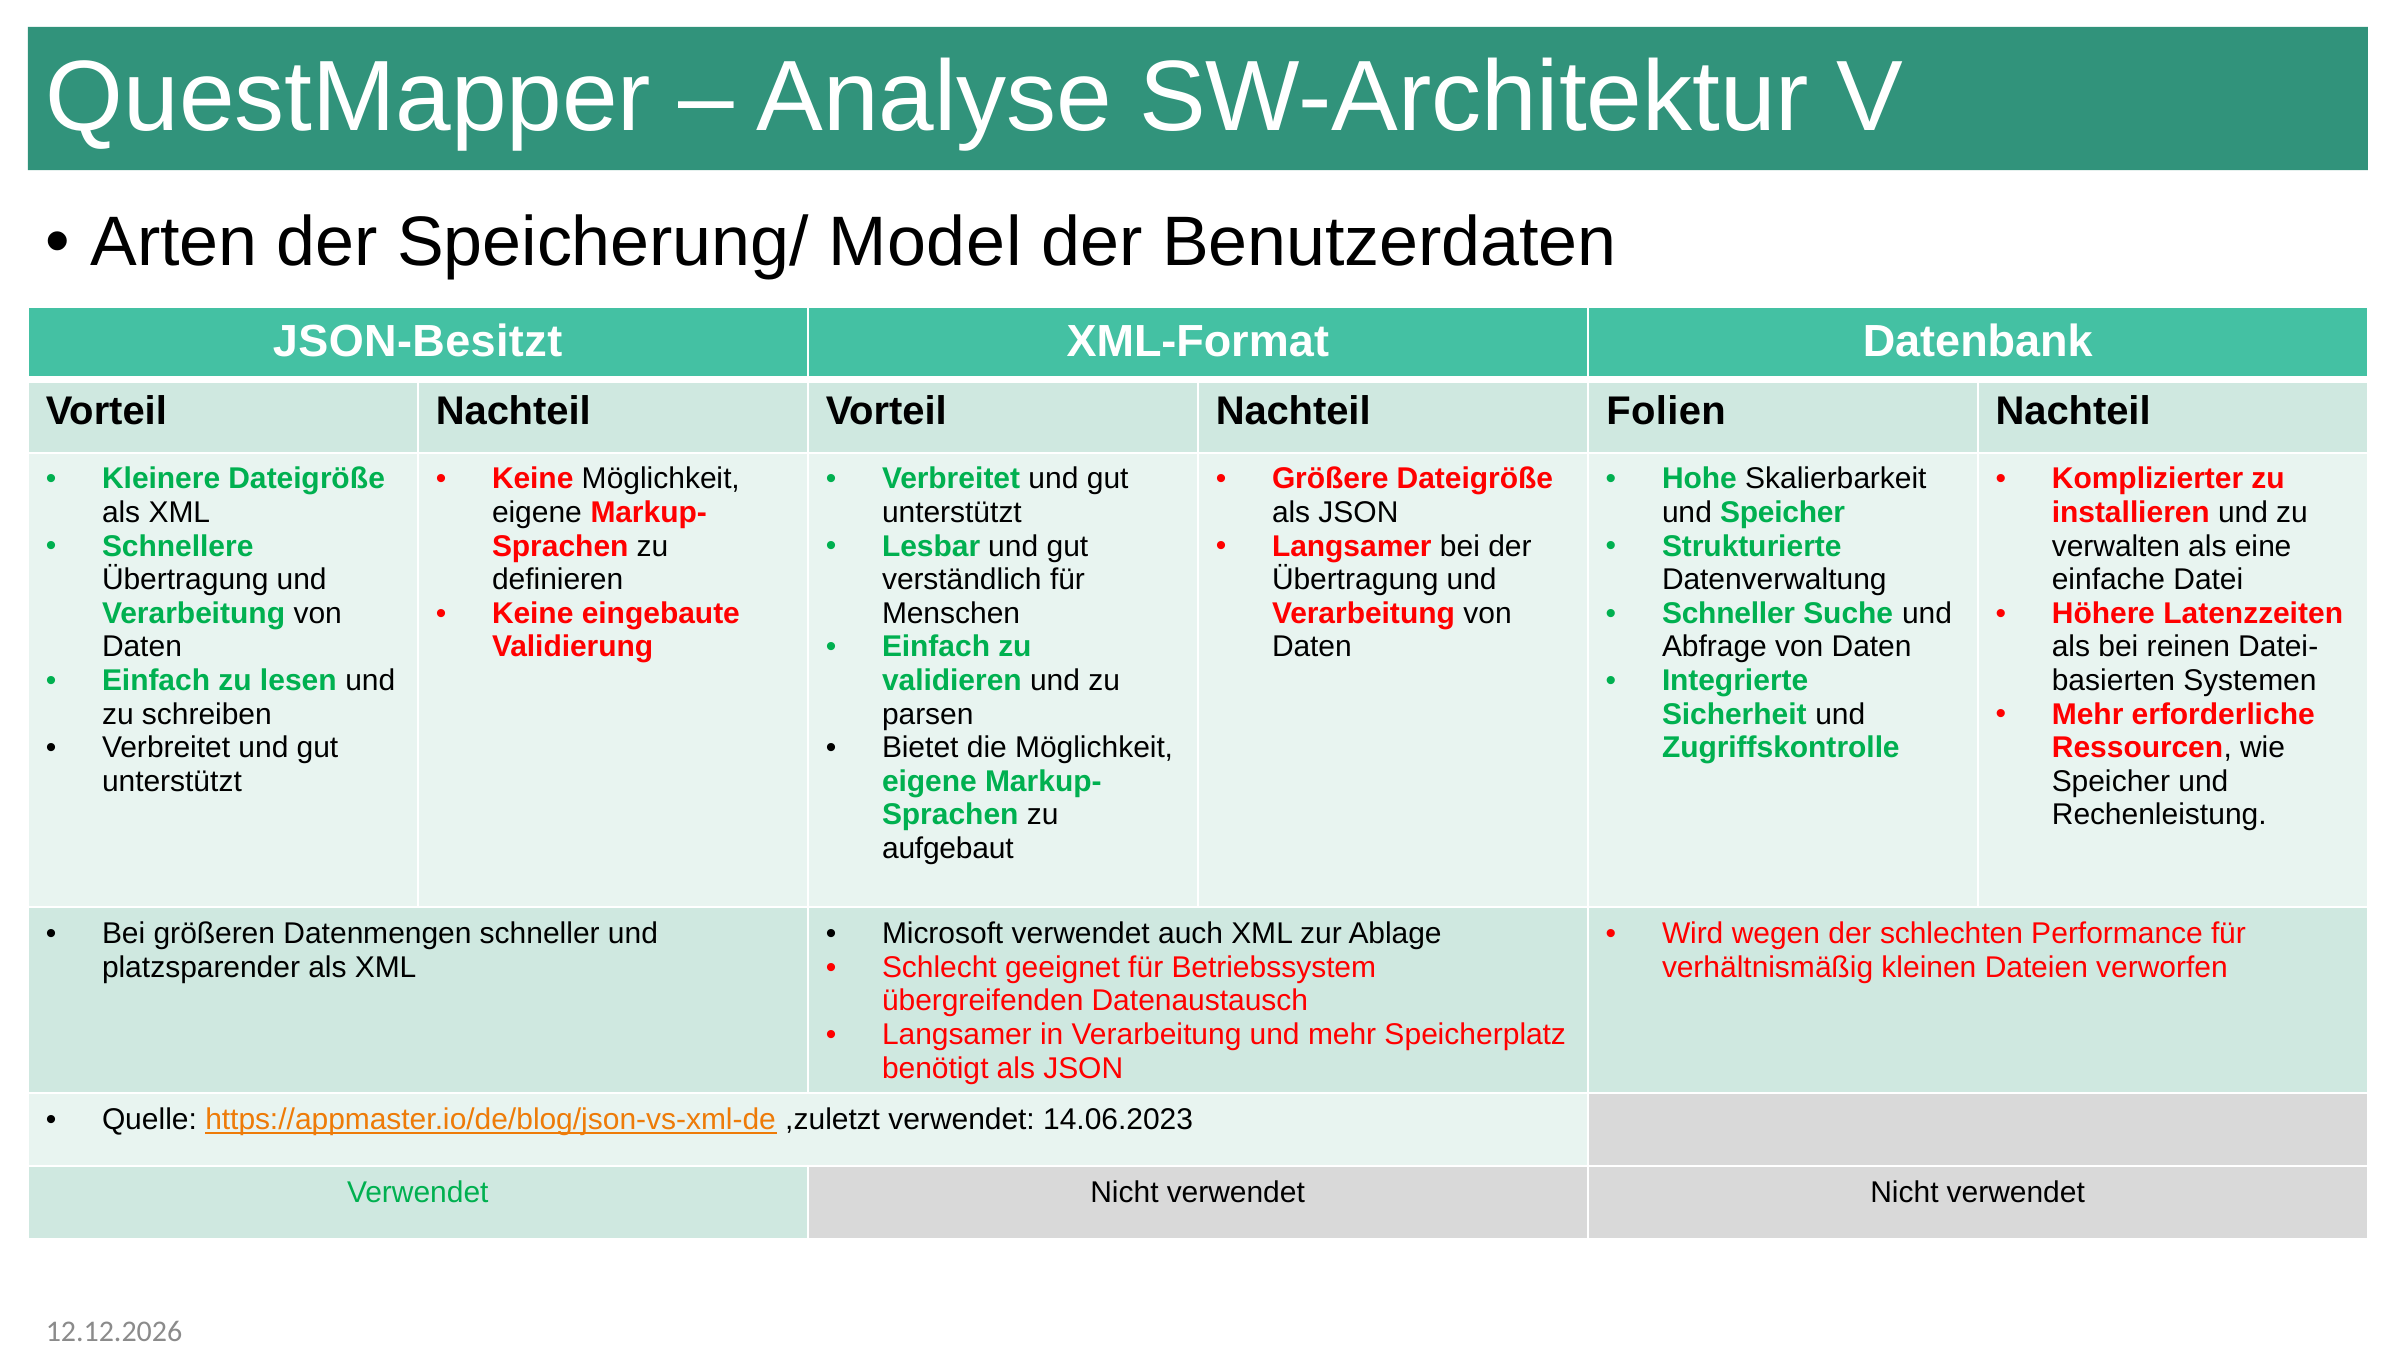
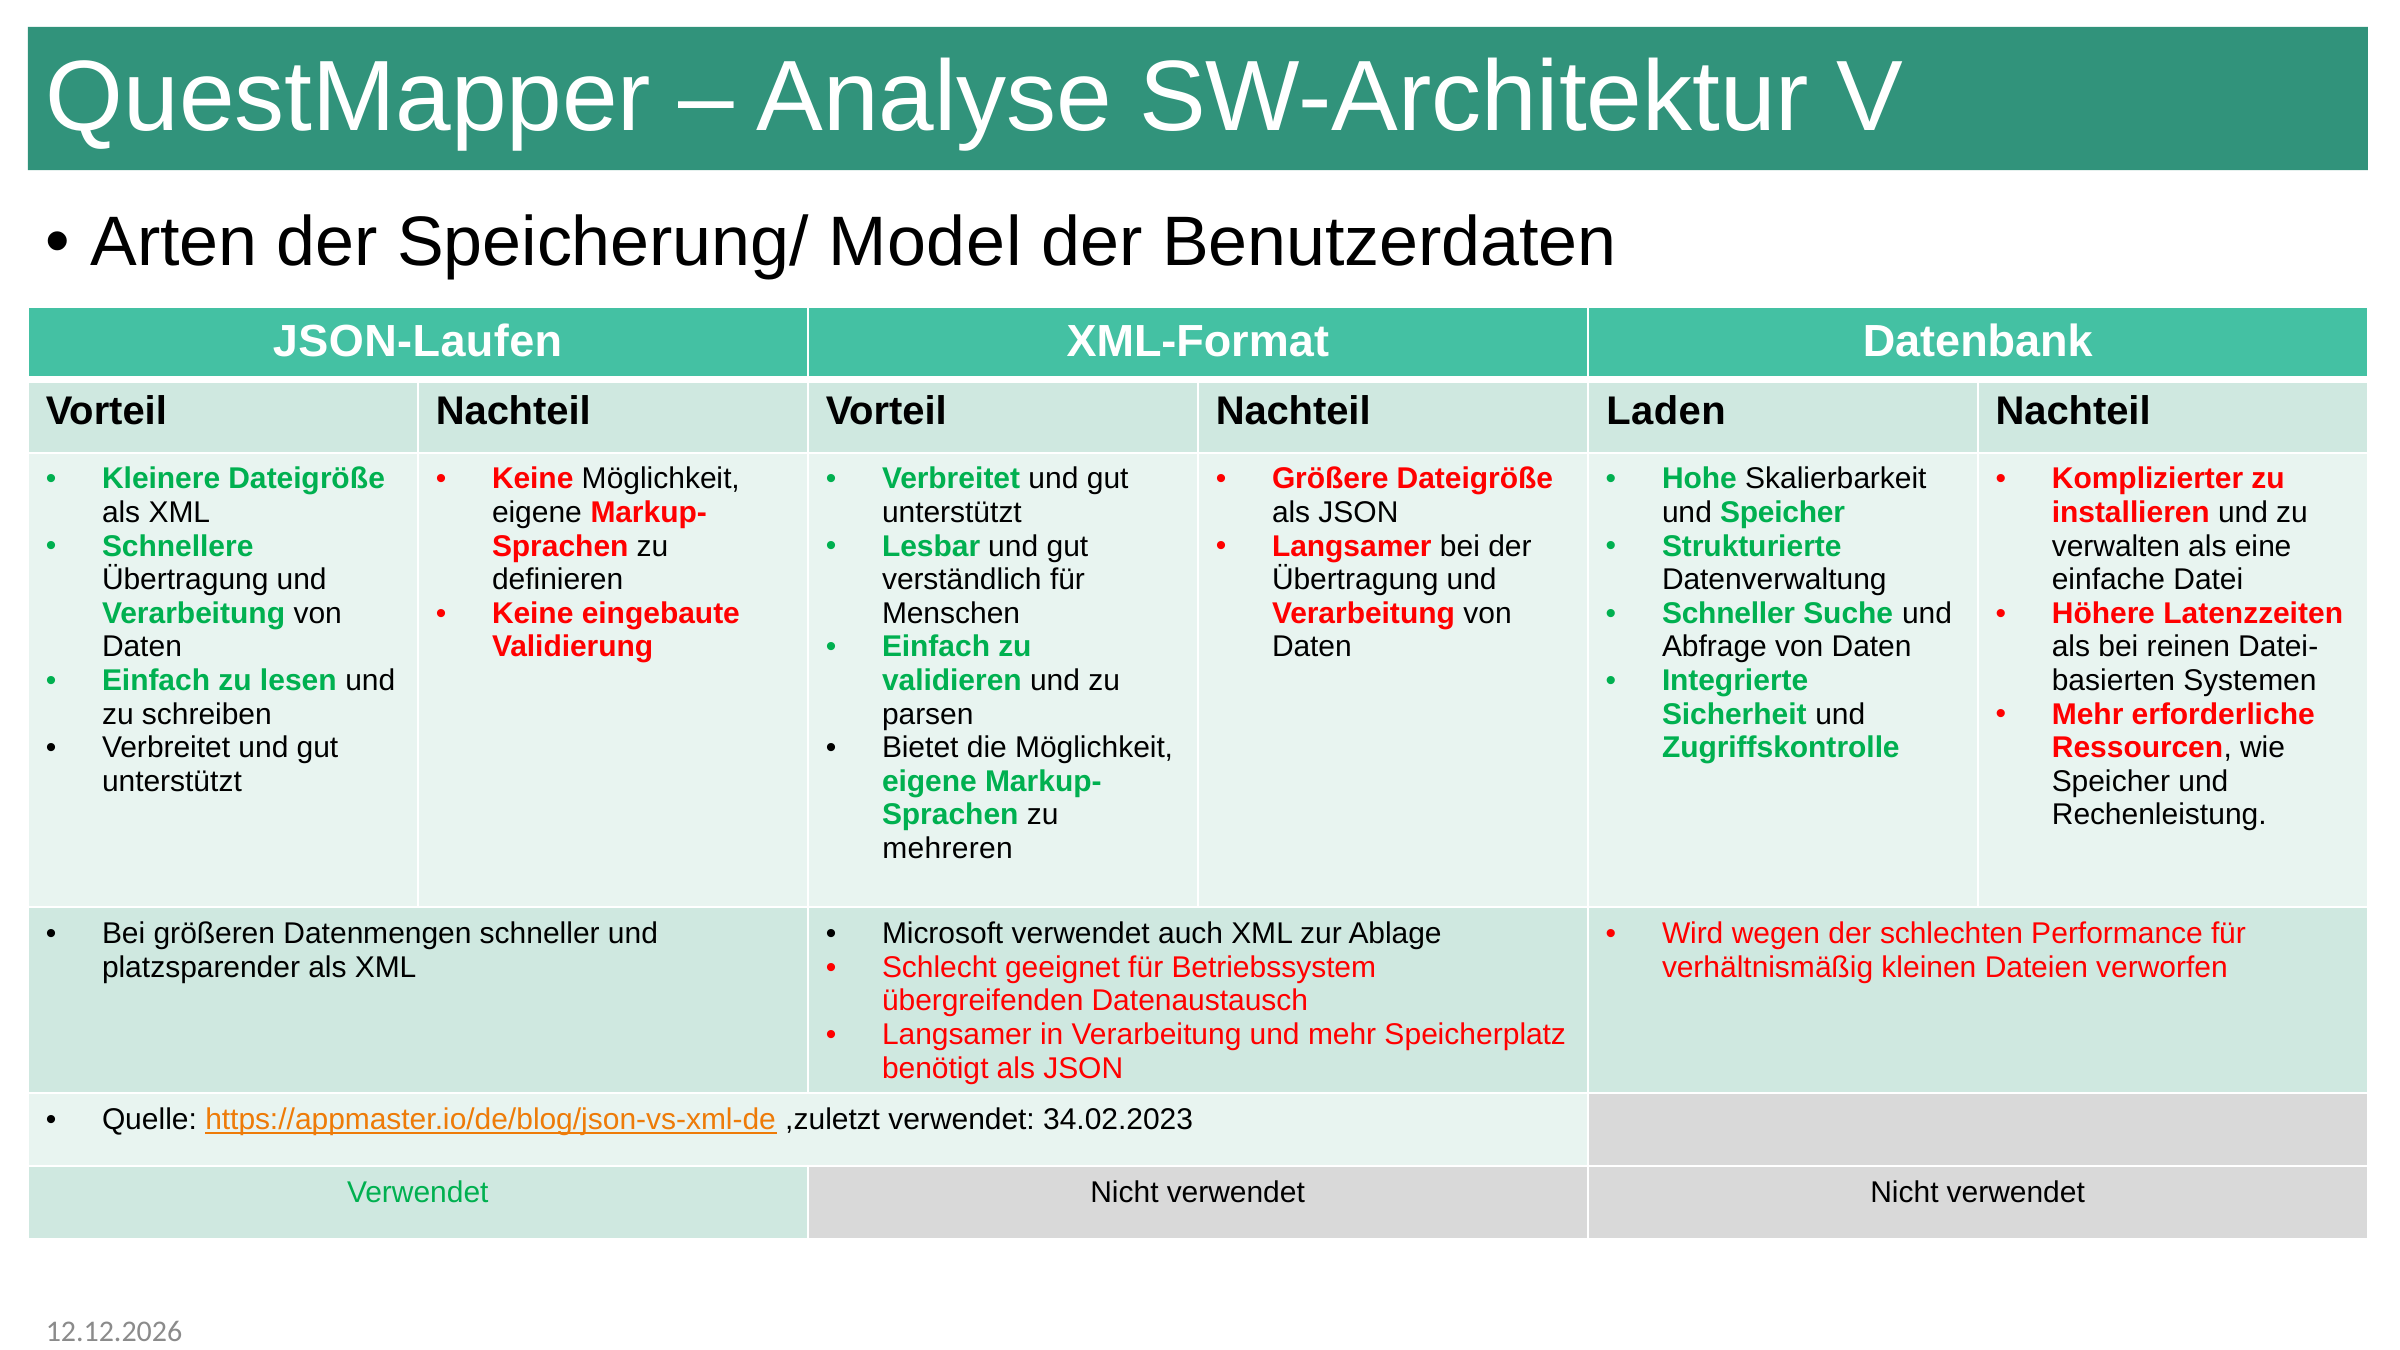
JSON-Besitzt: JSON-Besitzt -> JSON-Laufen
Folien: Folien -> Laden
aufgebaut: aufgebaut -> mehreren
14.06.2023: 14.06.2023 -> 34.02.2023
